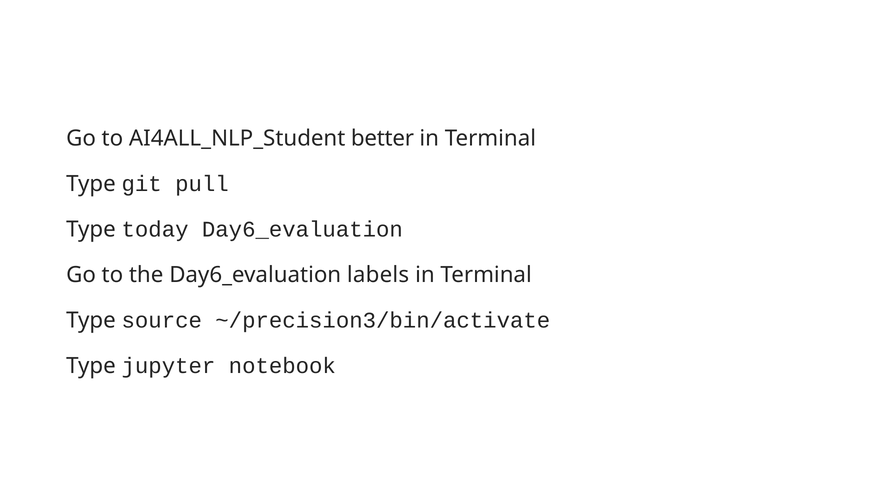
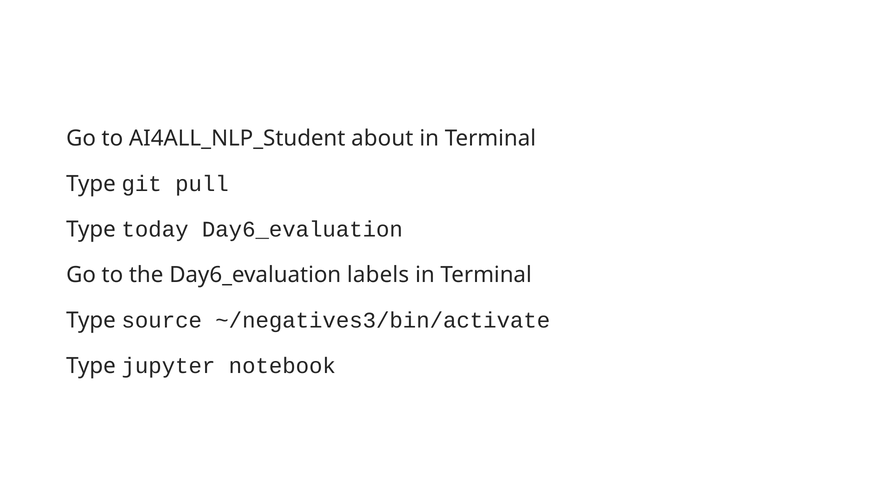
better: better -> about
~/precision3/bin/activate: ~/precision3/bin/activate -> ~/negatives3/bin/activate
